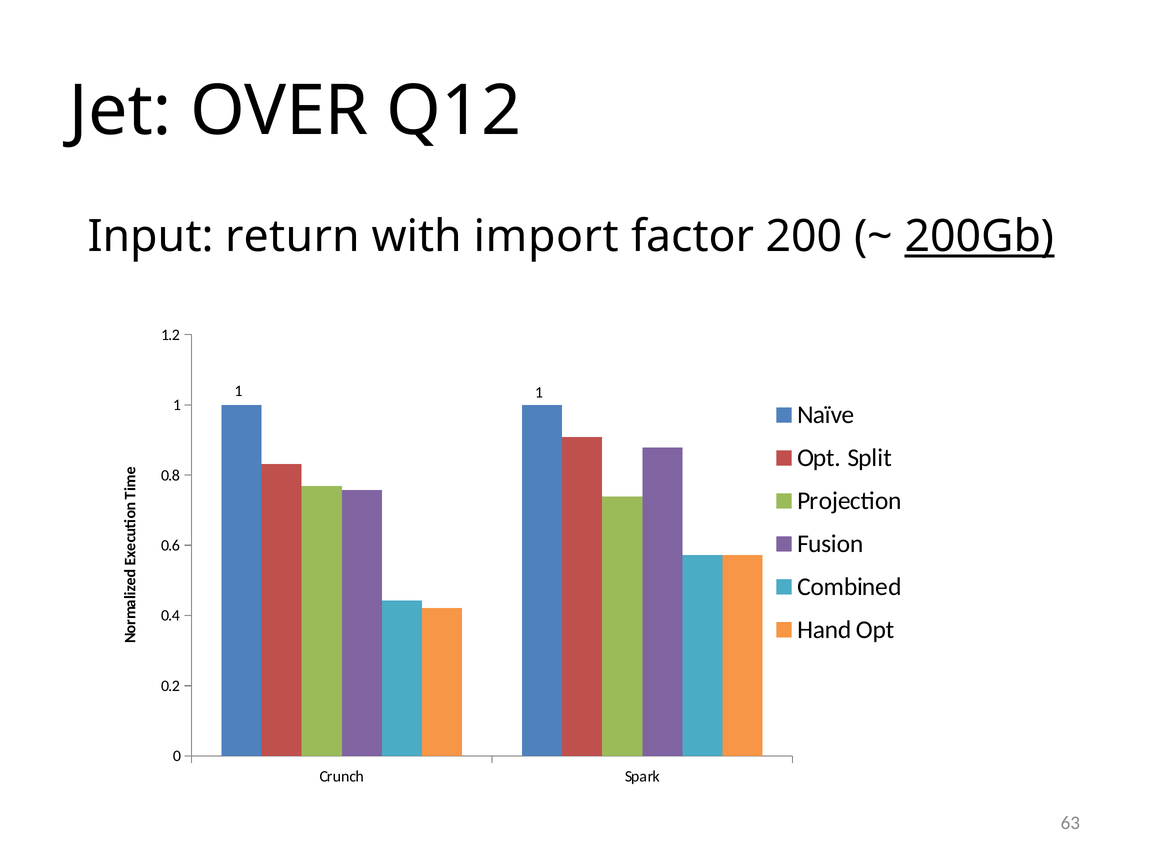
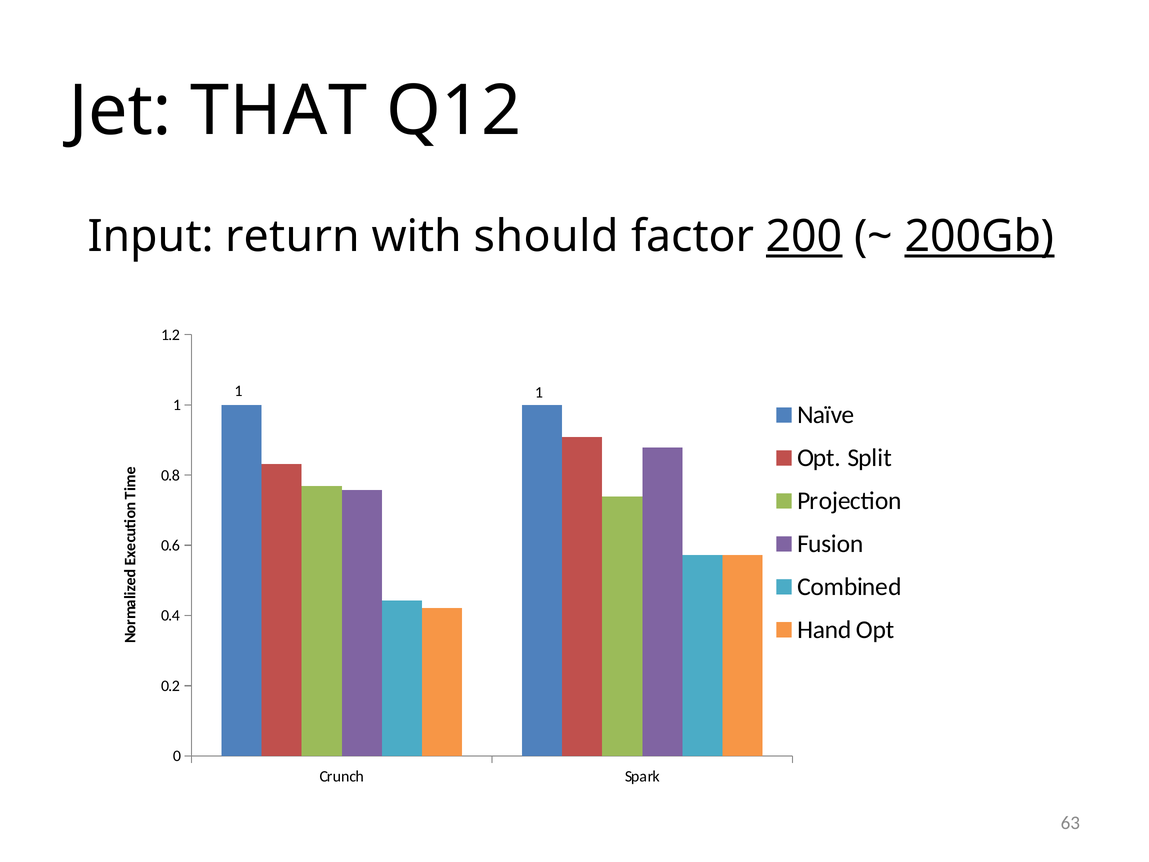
OVER: OVER -> THAT
import: import -> should
200 underline: none -> present
